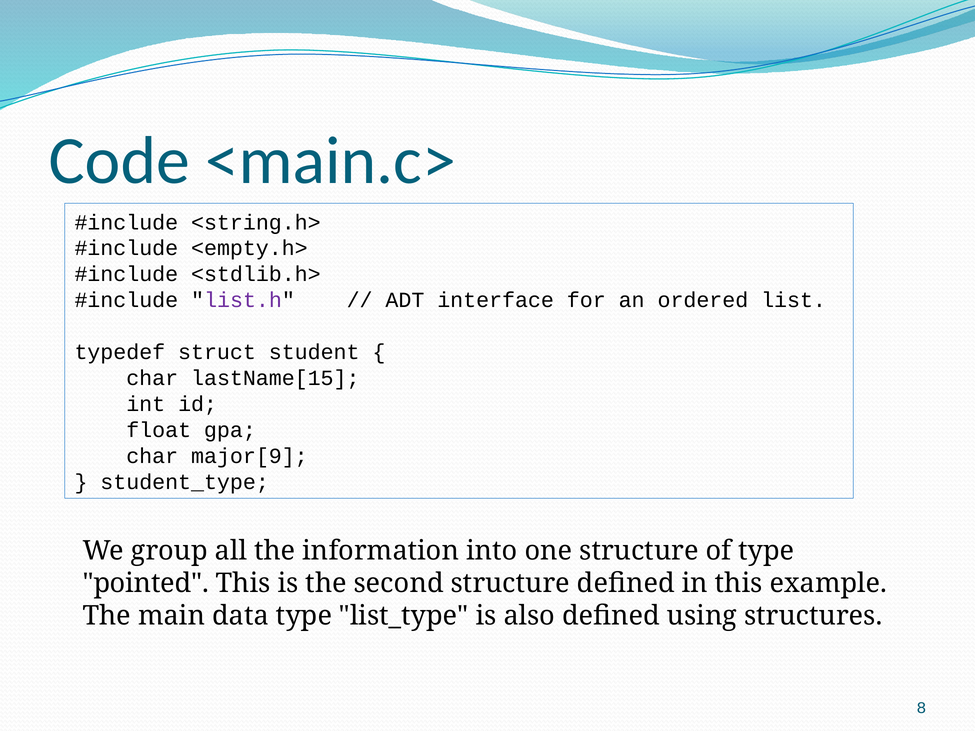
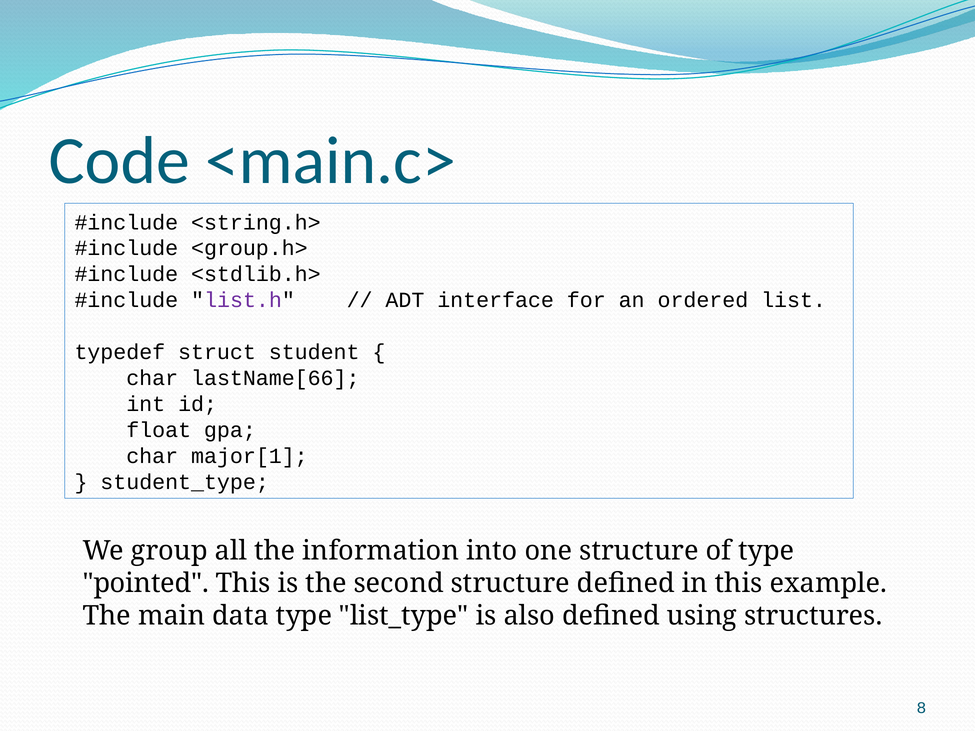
<empty.h>: <empty.h> -> <group.h>
lastName[15: lastName[15 -> lastName[66
major[9: major[9 -> major[1
